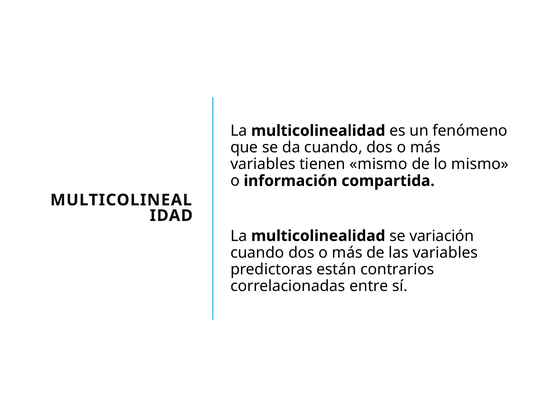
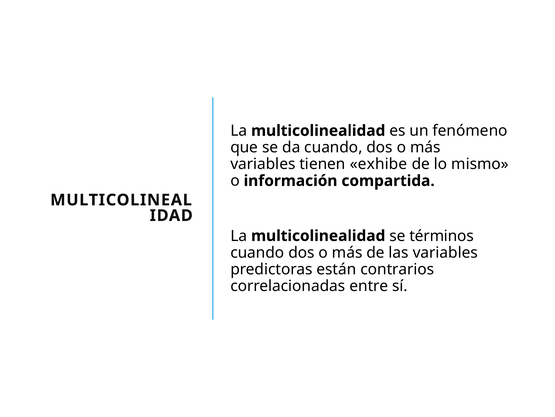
tienen mismo: mismo -> exhibe
variación: variación -> términos
